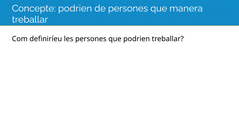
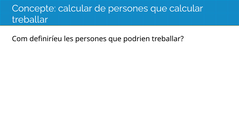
Concepte podrien: podrien -> calcular
que manera: manera -> calcular
